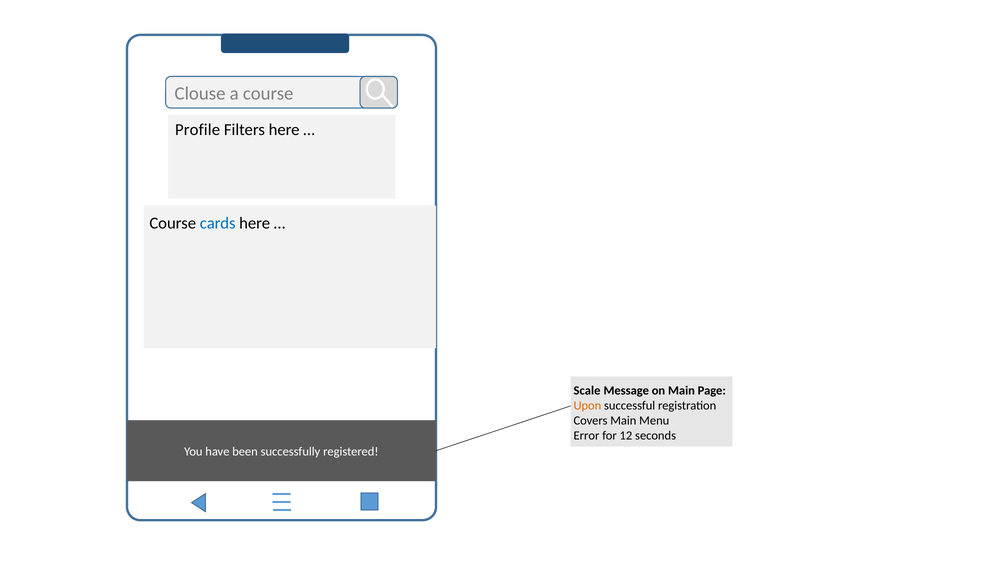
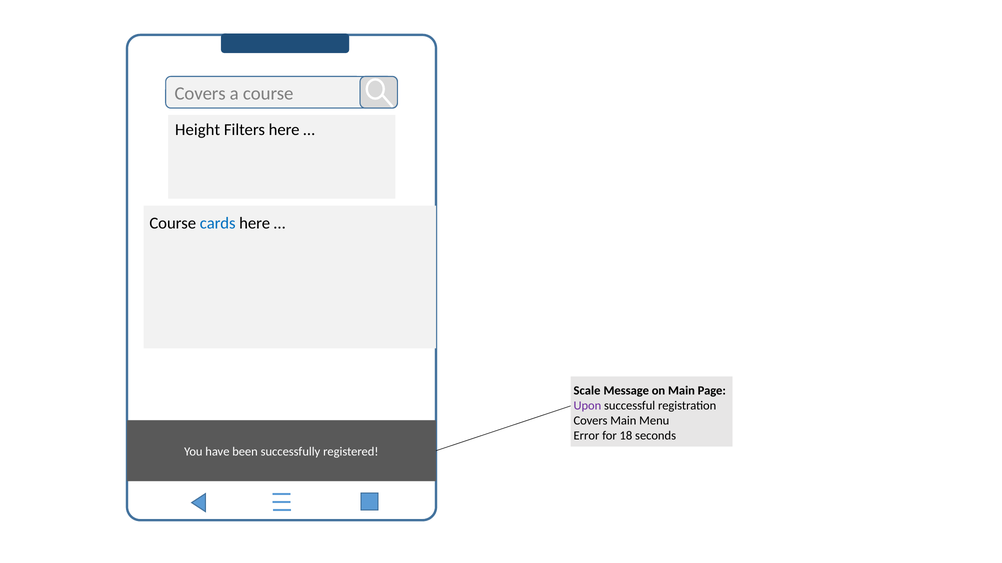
Clouse at (200, 94): Clouse -> Covers
Profile: Profile -> Height
Upon colour: orange -> purple
12: 12 -> 18
